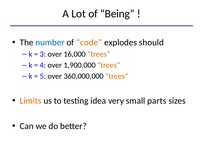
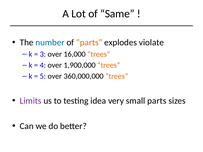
Being: Being -> Same
of code: code -> parts
should: should -> violate
Limits colour: orange -> purple
